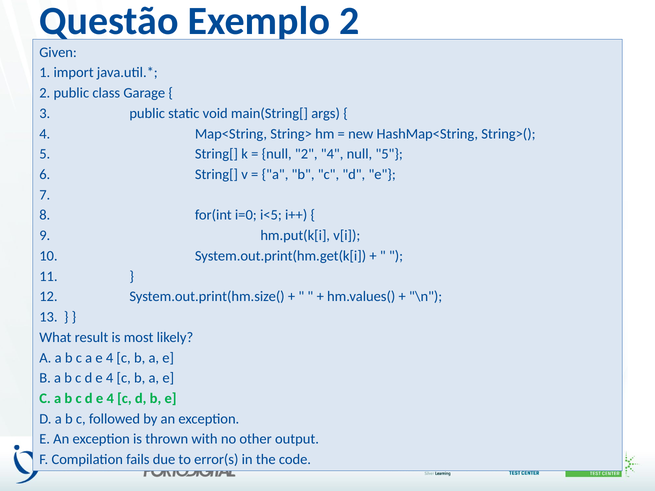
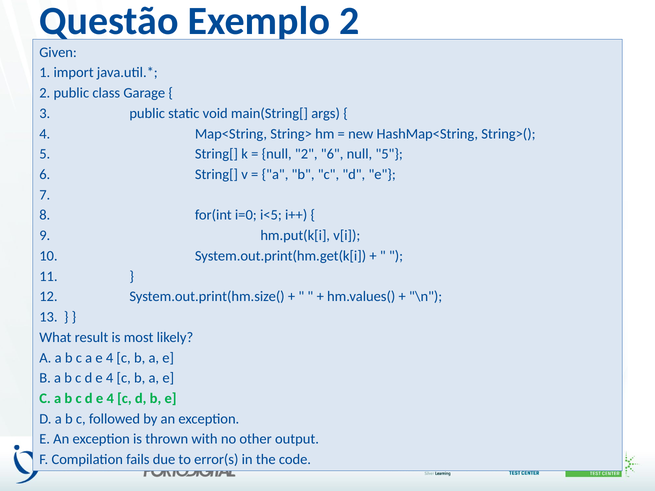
2 4: 4 -> 6
